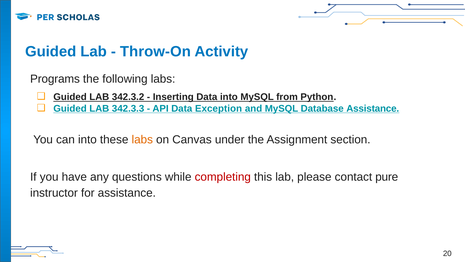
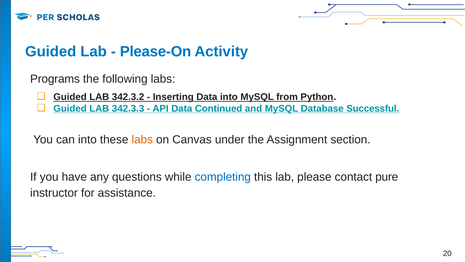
Throw-On: Throw-On -> Please-On
Exception: Exception -> Continued
Database Assistance: Assistance -> Successful
completing colour: red -> blue
